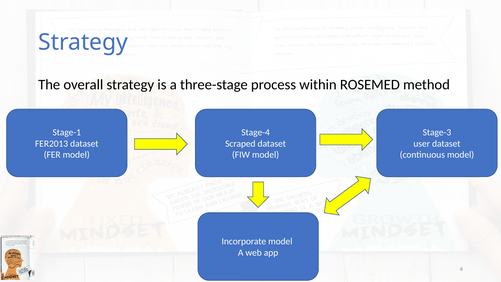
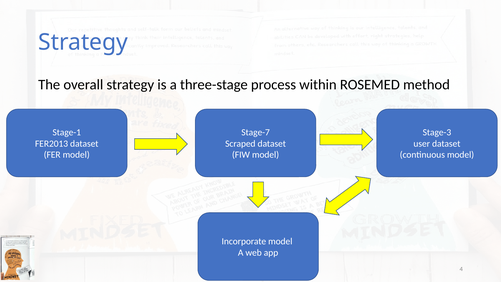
Stage-4: Stage-4 -> Stage-7
